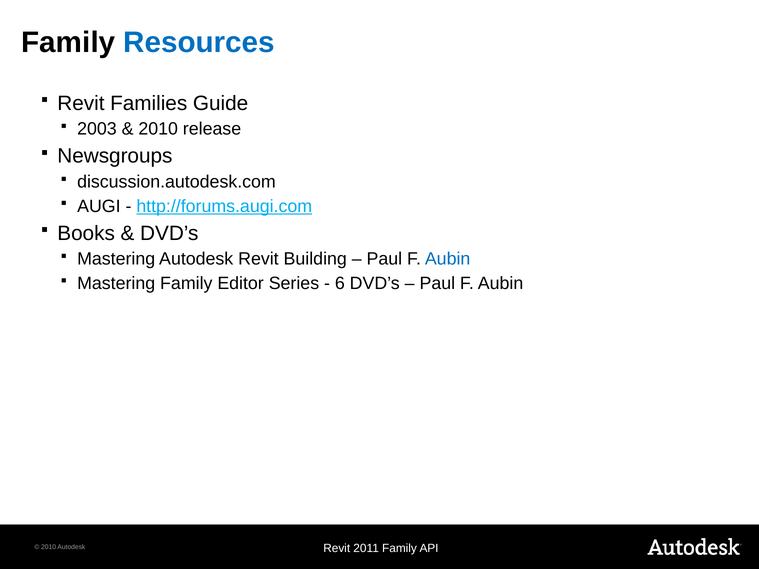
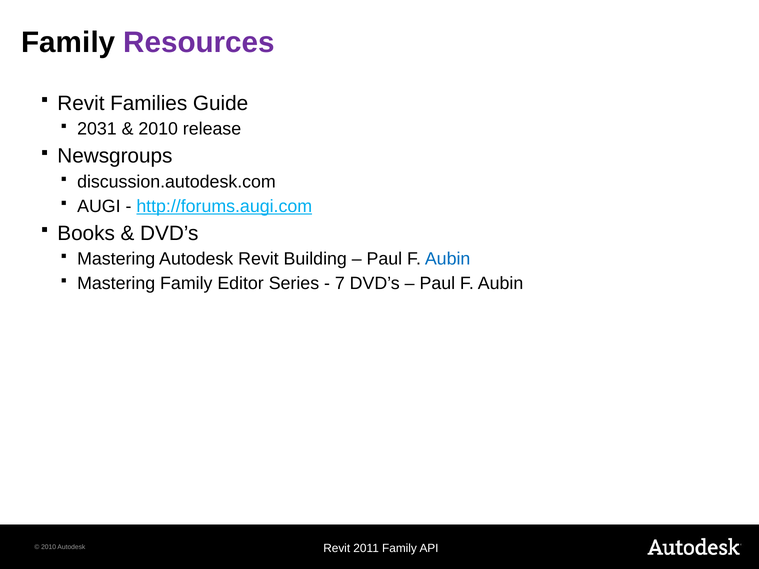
Resources colour: blue -> purple
2003: 2003 -> 2031
6: 6 -> 7
